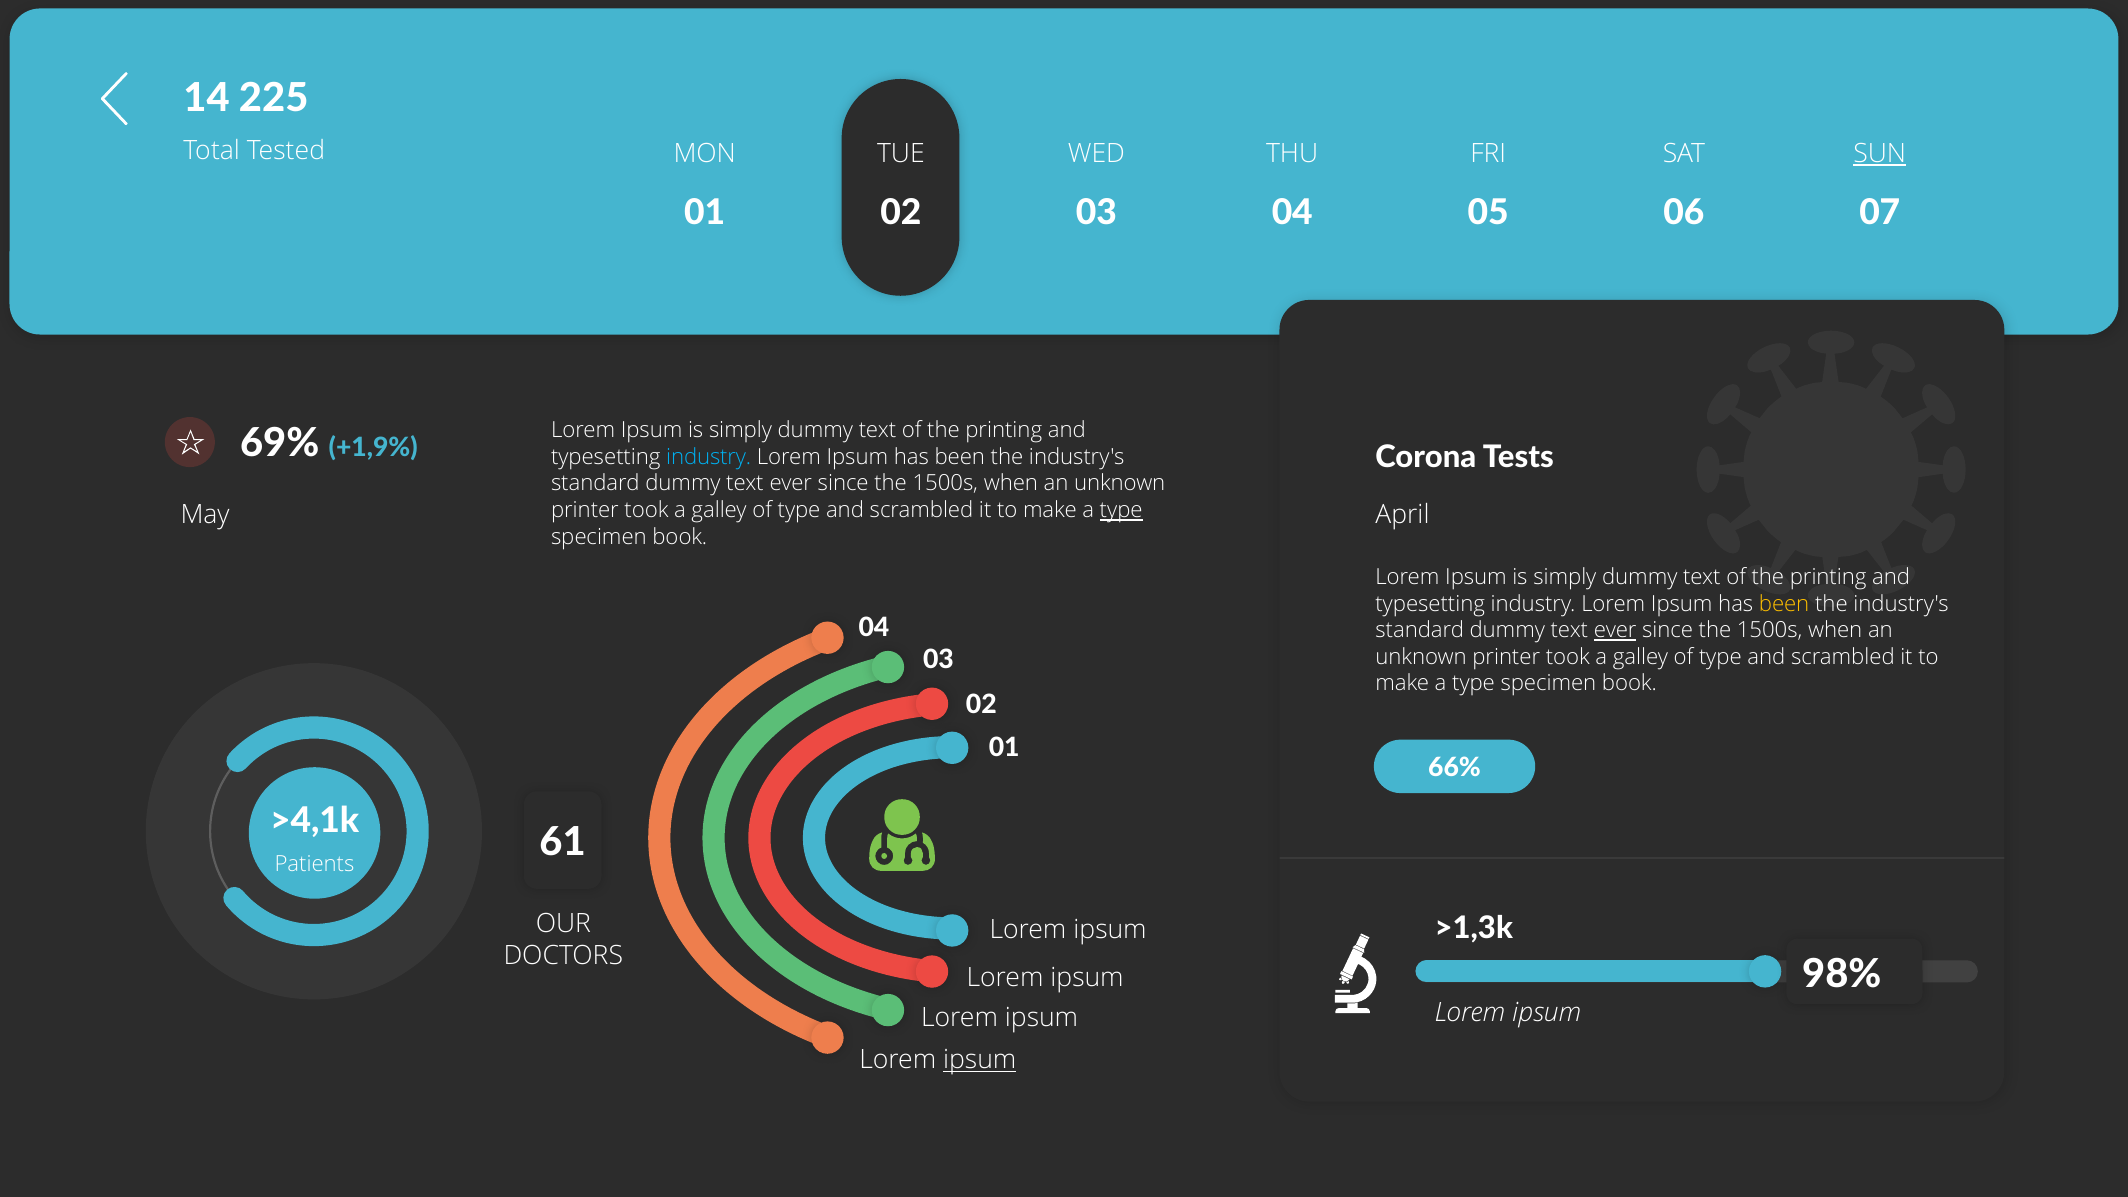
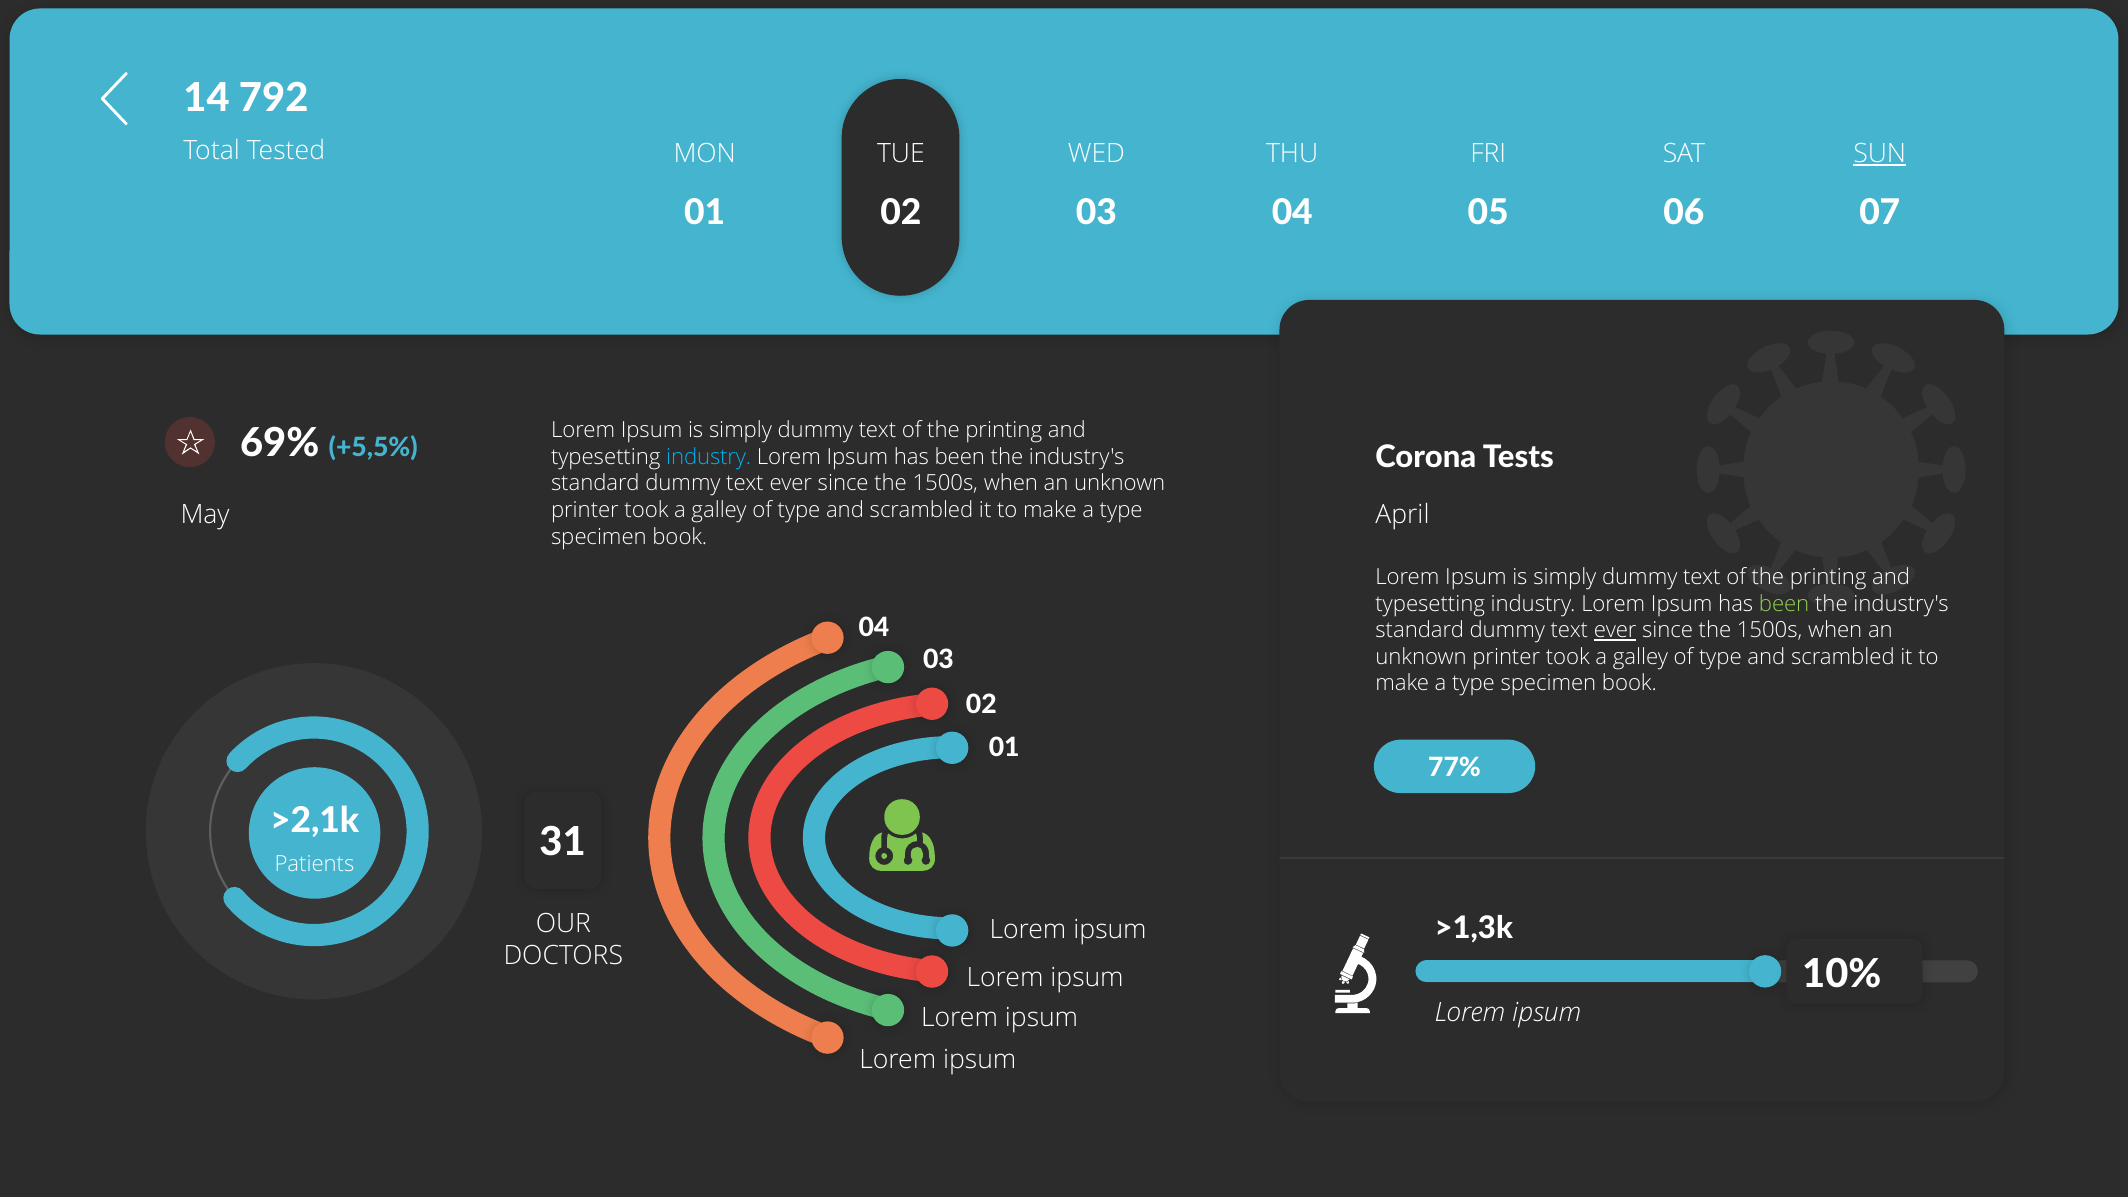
225: 225 -> 792
+1,9%: +1,9% -> +5,5%
type at (1121, 510) underline: present -> none
been at (1784, 604) colour: yellow -> light green
66%: 66% -> 77%
>4,1k: >4,1k -> >2,1k
61: 61 -> 31
98%: 98% -> 10%
ipsum at (980, 1060) underline: present -> none
